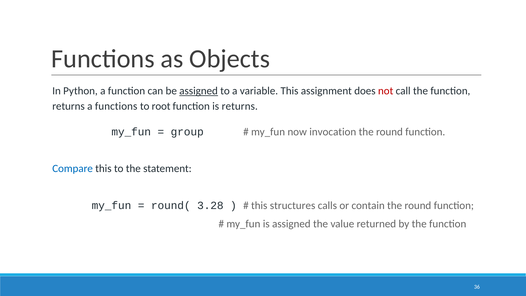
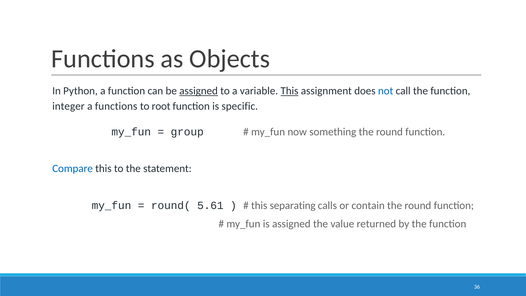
This at (289, 91) underline: none -> present
not colour: red -> blue
returns at (69, 106): returns -> integer
is returns: returns -> specific
invocation: invocation -> something
3.28: 3.28 -> 5.61
structures: structures -> separating
